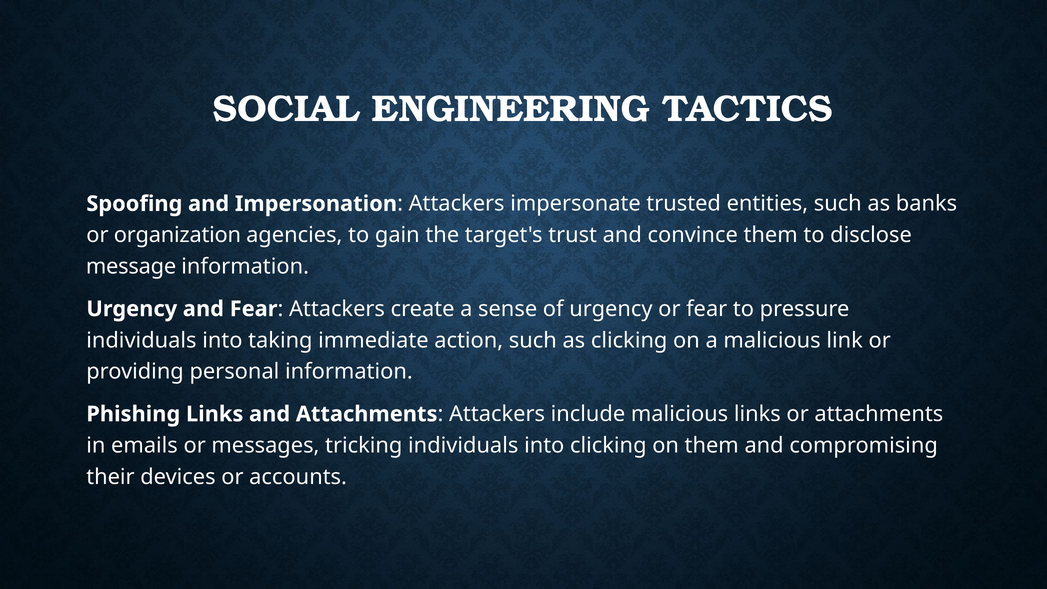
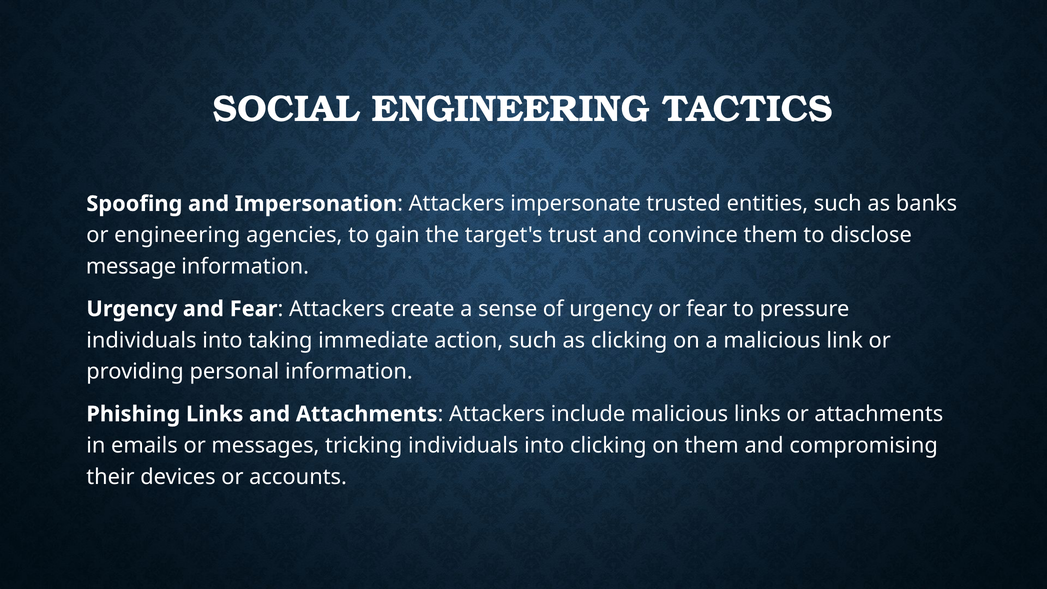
or organization: organization -> engineering
